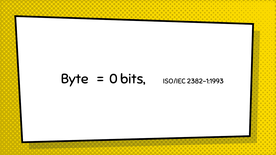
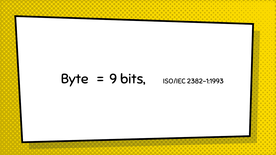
0: 0 -> 9
